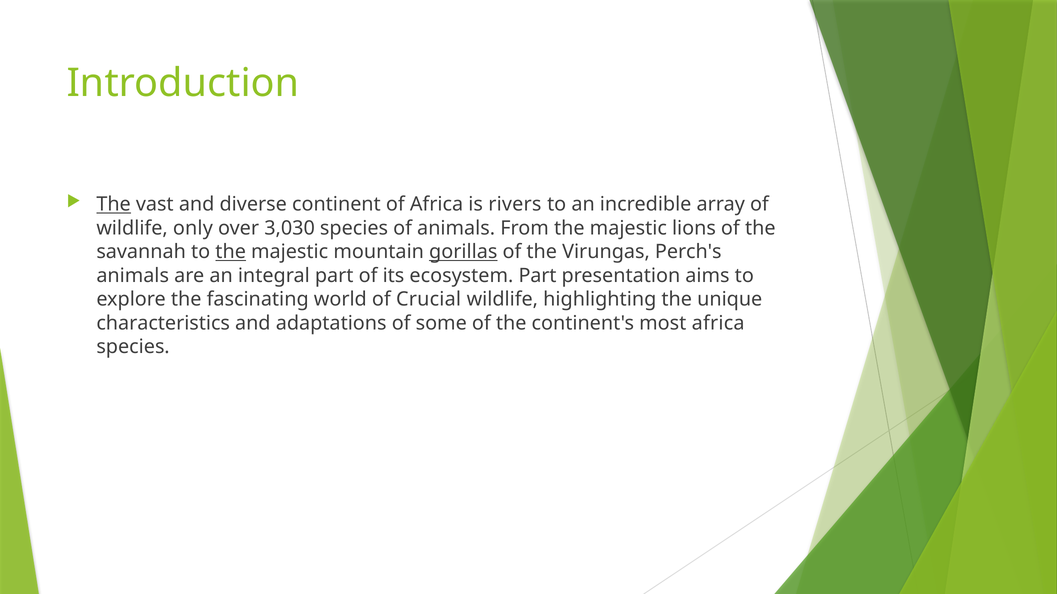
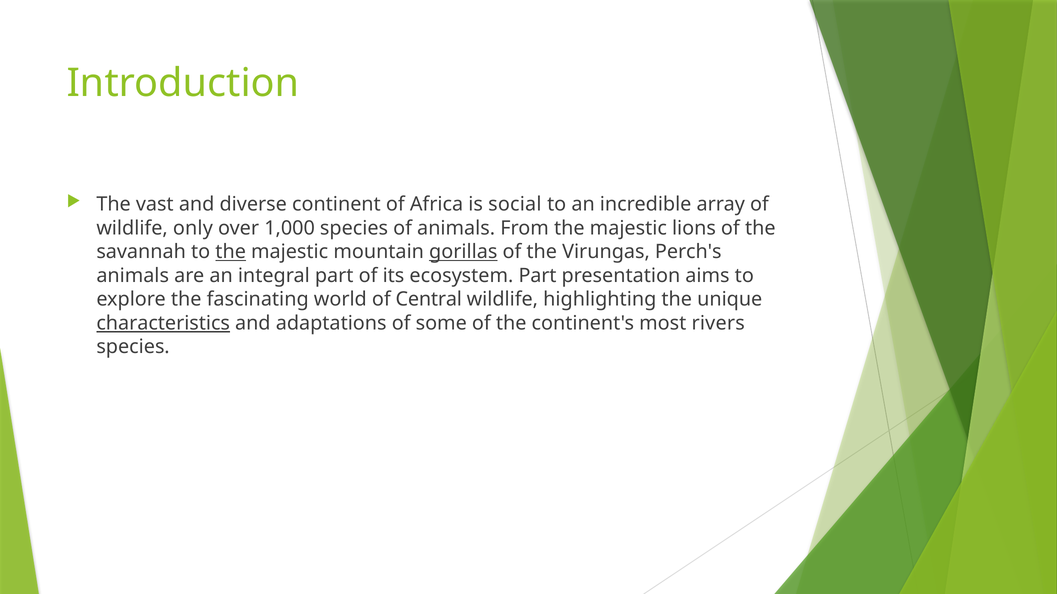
The at (114, 205) underline: present -> none
rivers: rivers -> social
3,030: 3,030 -> 1,000
Crucial: Crucial -> Central
characteristics underline: none -> present
most africa: africa -> rivers
